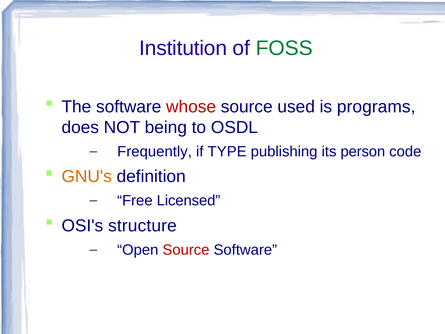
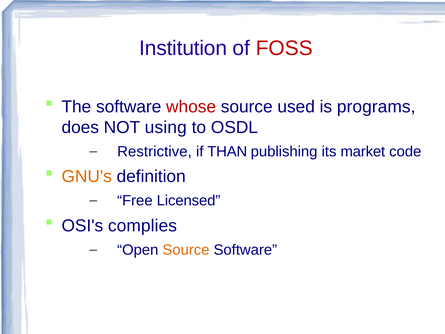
FOSS colour: green -> red
being: being -> using
Frequently: Frequently -> Restrictive
TYPE: TYPE -> THAN
person: person -> market
structure: structure -> complies
Source at (186, 250) colour: red -> orange
